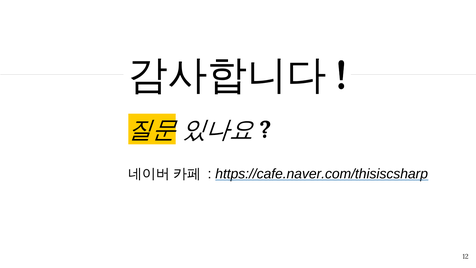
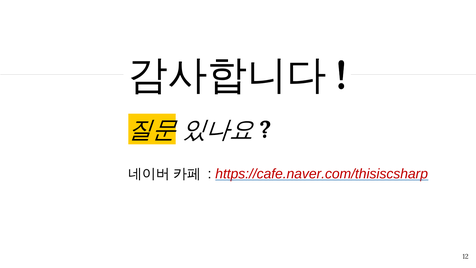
https://cafe.naver.com/thisiscsharp colour: black -> red
